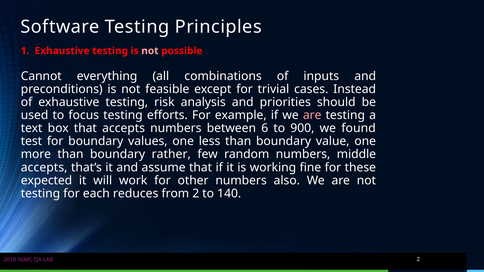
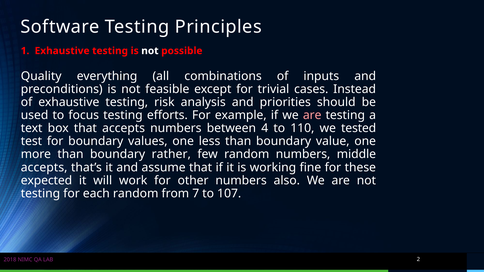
not at (150, 51) colour: pink -> white
Cannot: Cannot -> Quality
6: 6 -> 4
900: 900 -> 110
found: found -> tested
each reduces: reduces -> random
from 2: 2 -> 7
140: 140 -> 107
